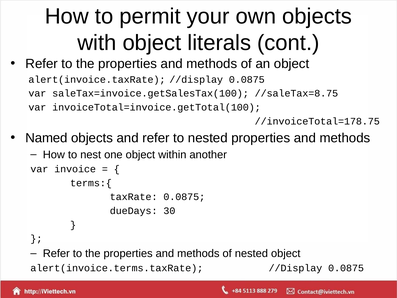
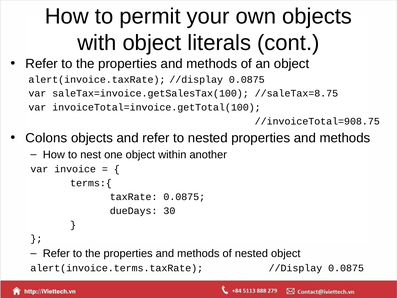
//invoiceTotal=178.75: //invoiceTotal=178.75 -> //invoiceTotal=908.75
Named: Named -> Colons
